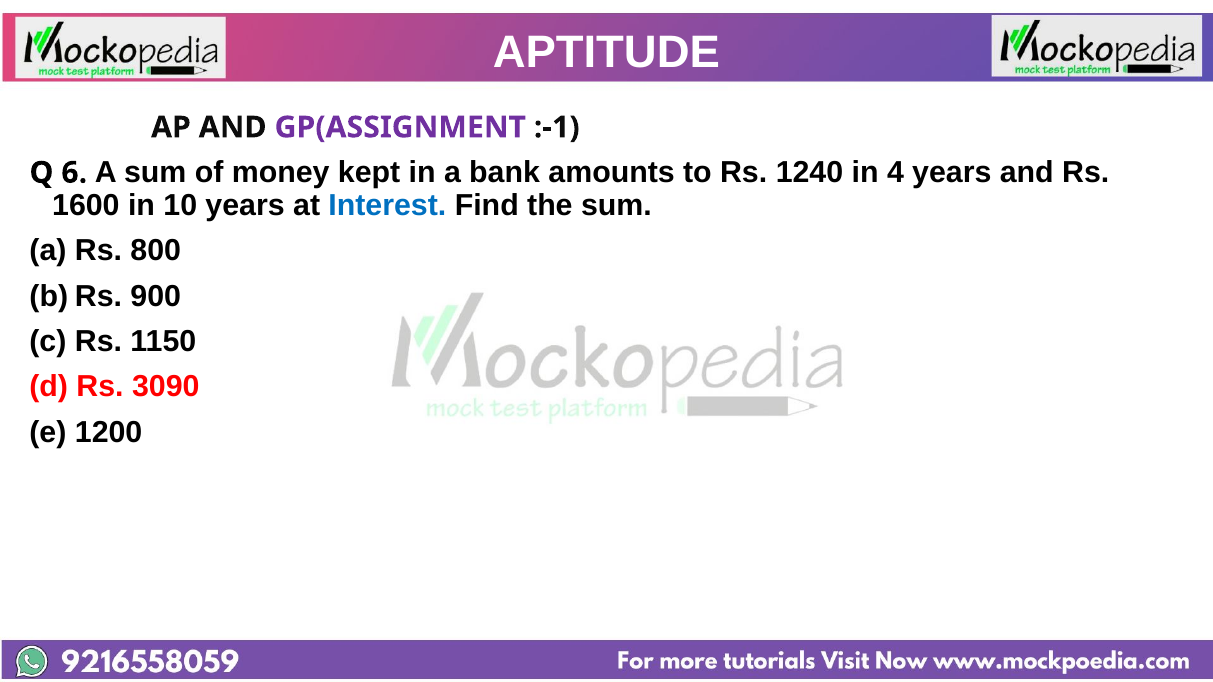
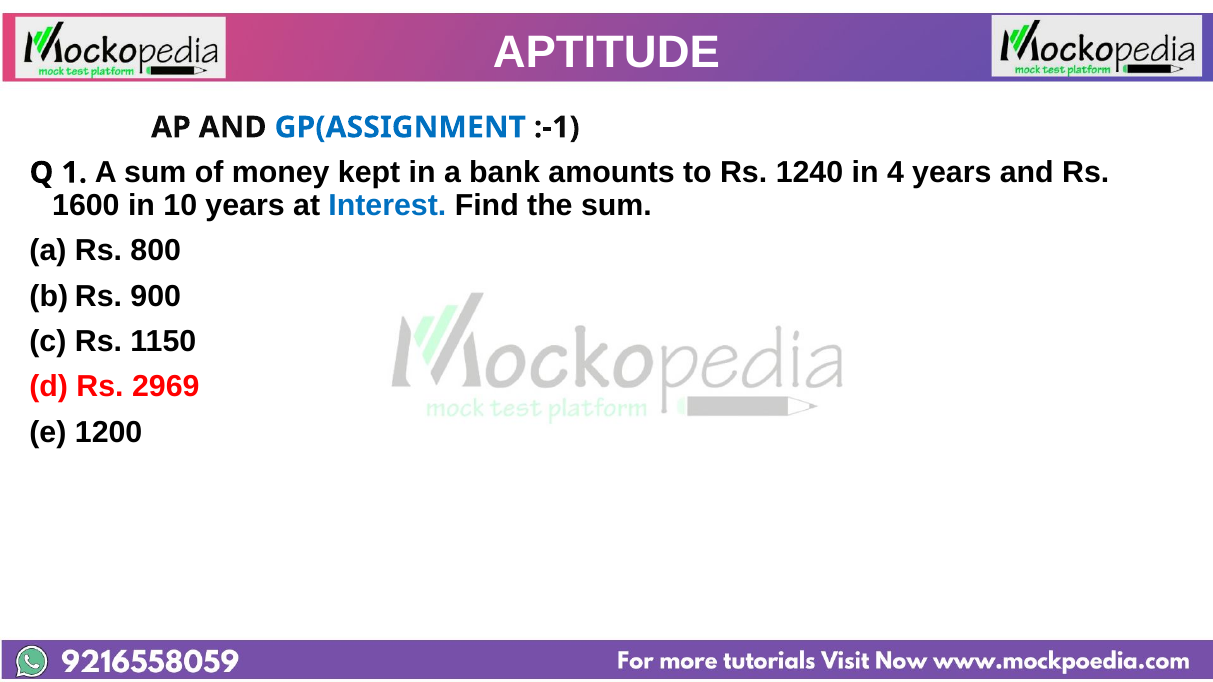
GP(ASSIGNMENT colour: purple -> blue
6: 6 -> 1
3090: 3090 -> 2969
